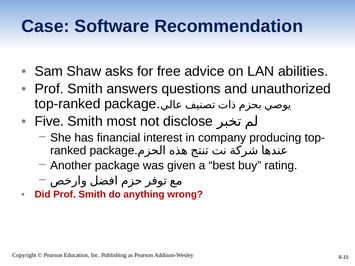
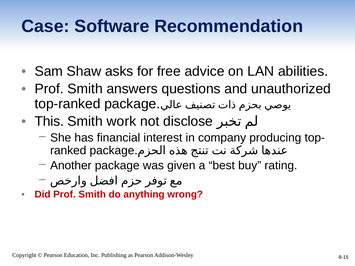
Five: Five -> This
most: most -> work
